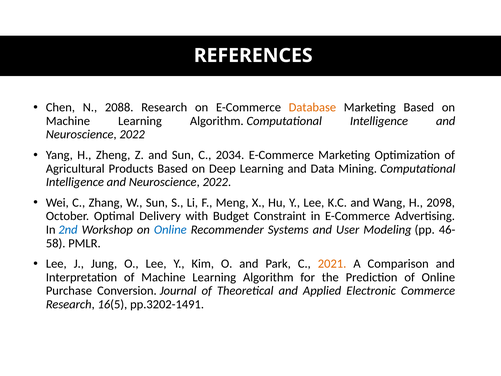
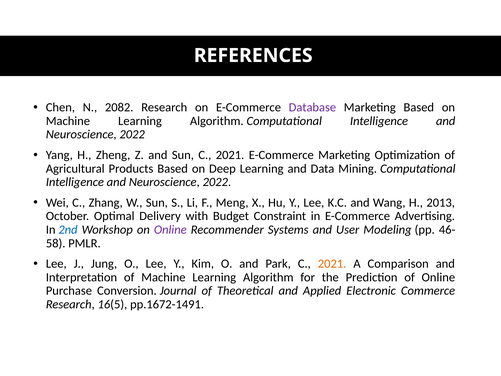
2088: 2088 -> 2082
Database colour: orange -> purple
Sun C 2034: 2034 -> 2021
2098: 2098 -> 2013
Online at (170, 230) colour: blue -> purple
pp.3202-1491: pp.3202-1491 -> pp.1672-1491
